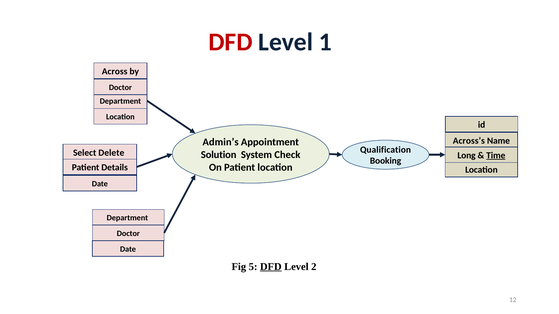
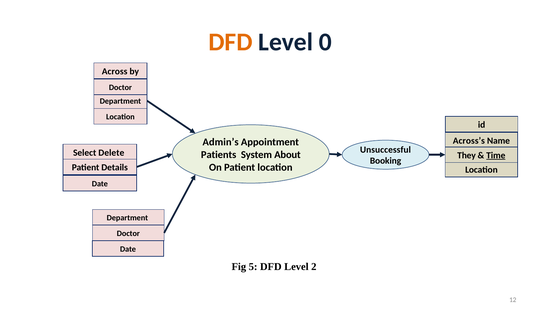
DFD at (230, 42) colour: red -> orange
1: 1 -> 0
Qualification: Qualification -> Unsuccessful
Solution: Solution -> Patients
Check: Check -> About
Long: Long -> They
DFD at (271, 267) underline: present -> none
